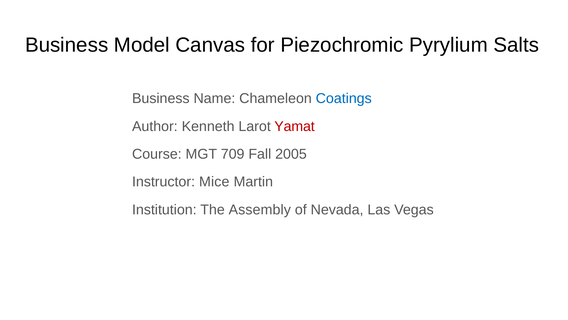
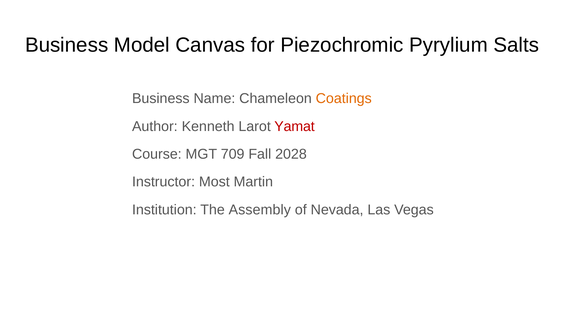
Coatings colour: blue -> orange
2005: 2005 -> 2028
Mice: Mice -> Most
